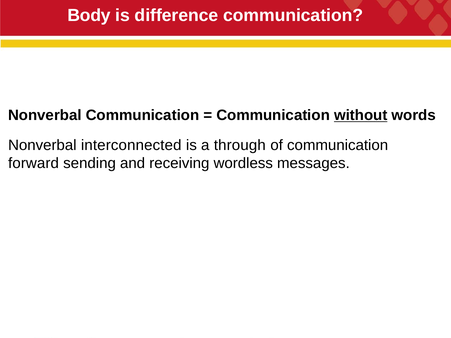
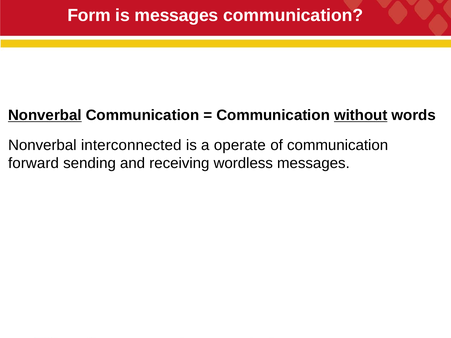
Body: Body -> Form
is difference: difference -> messages
Nonverbal at (45, 115) underline: none -> present
through: through -> operate
